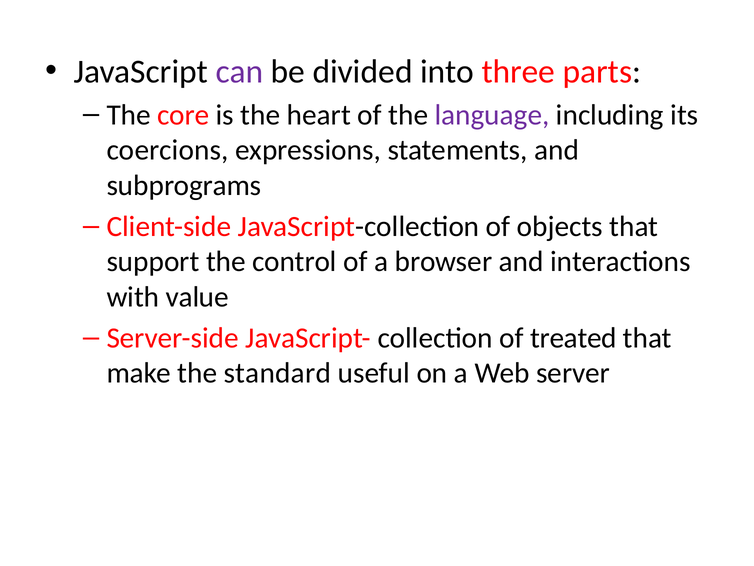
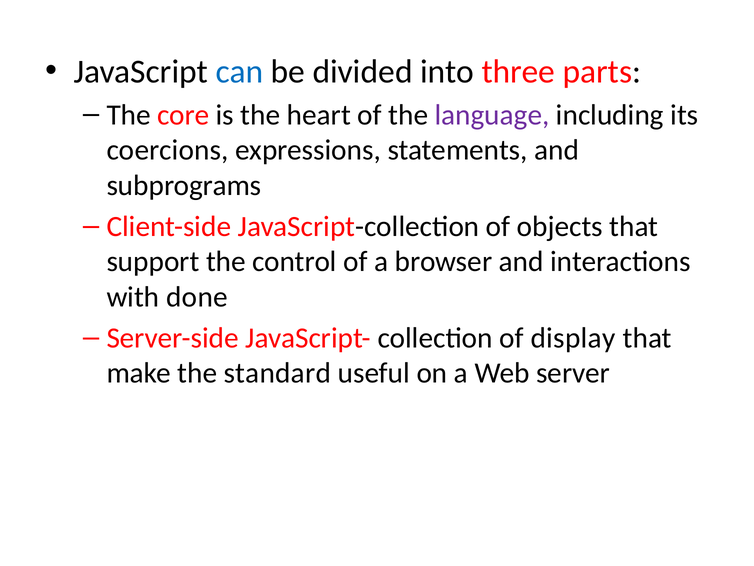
can colour: purple -> blue
value: value -> done
treated: treated -> display
